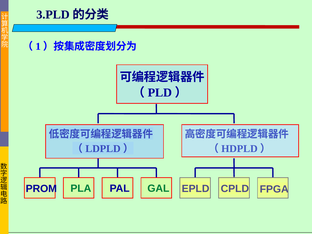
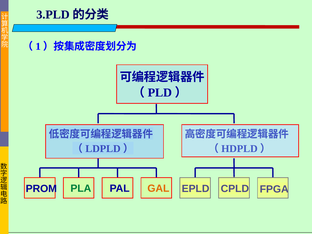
GAL colour: green -> orange
